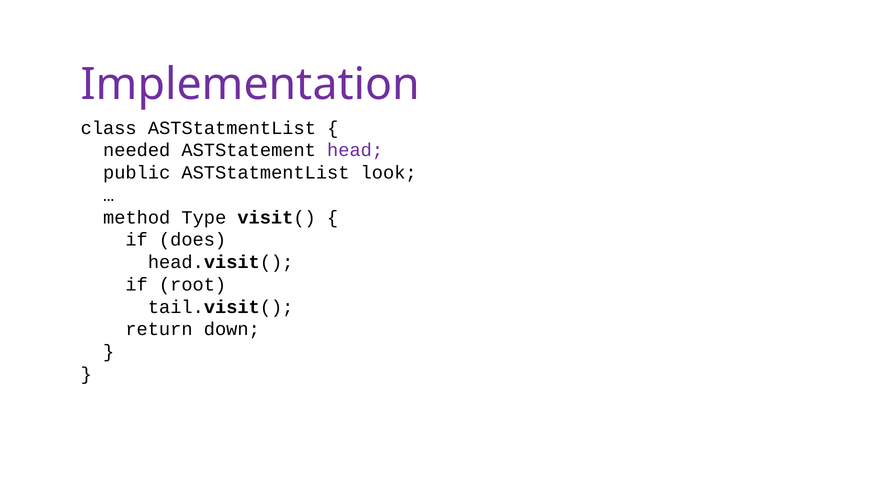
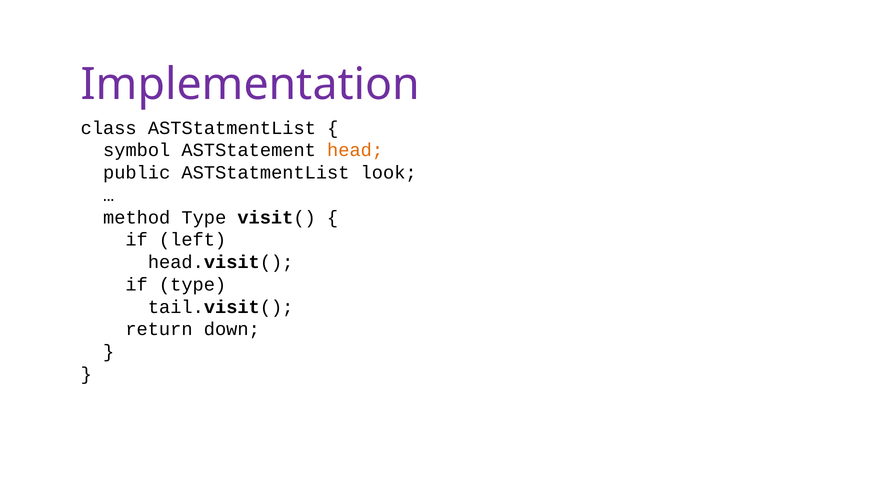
needed: needed -> symbol
head colour: purple -> orange
does: does -> left
if root: root -> type
